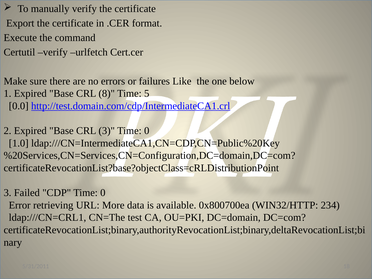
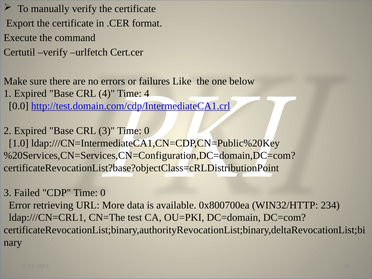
CRL 8: 8 -> 4
Time 5: 5 -> 4
